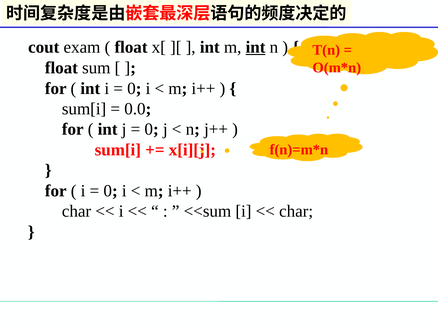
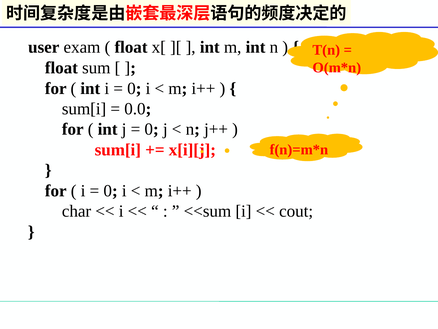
cout: cout -> user
int at (256, 47) underline: present -> none
char at (296, 211): char -> cout
